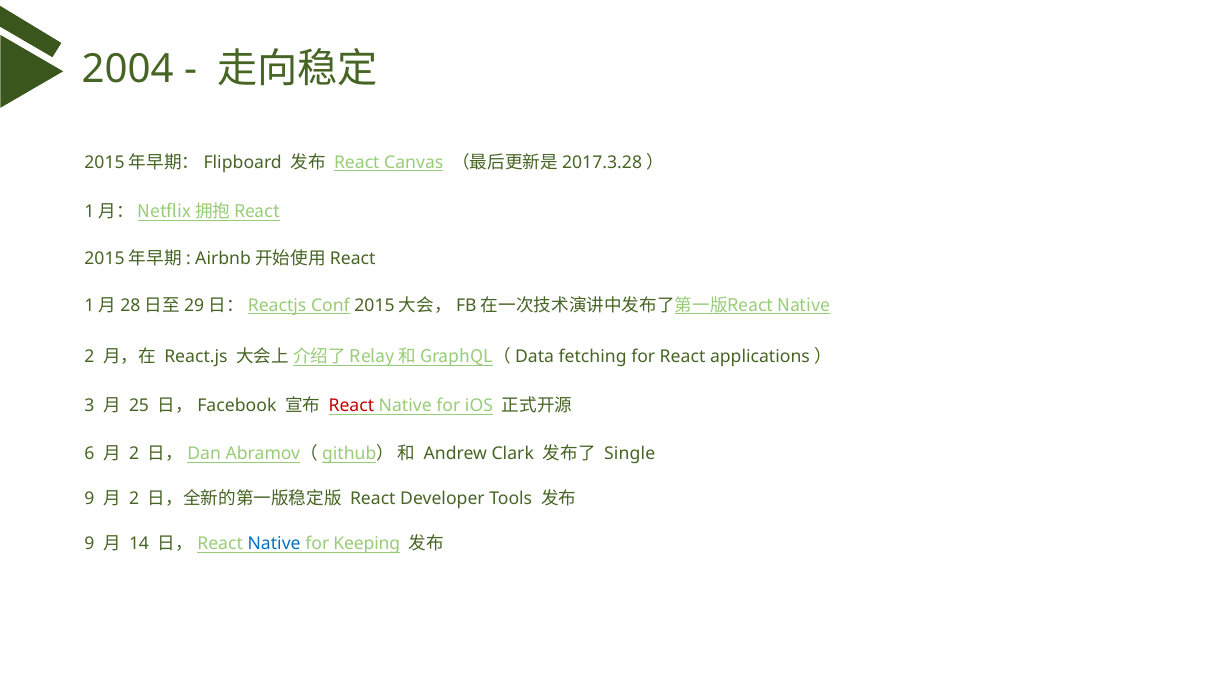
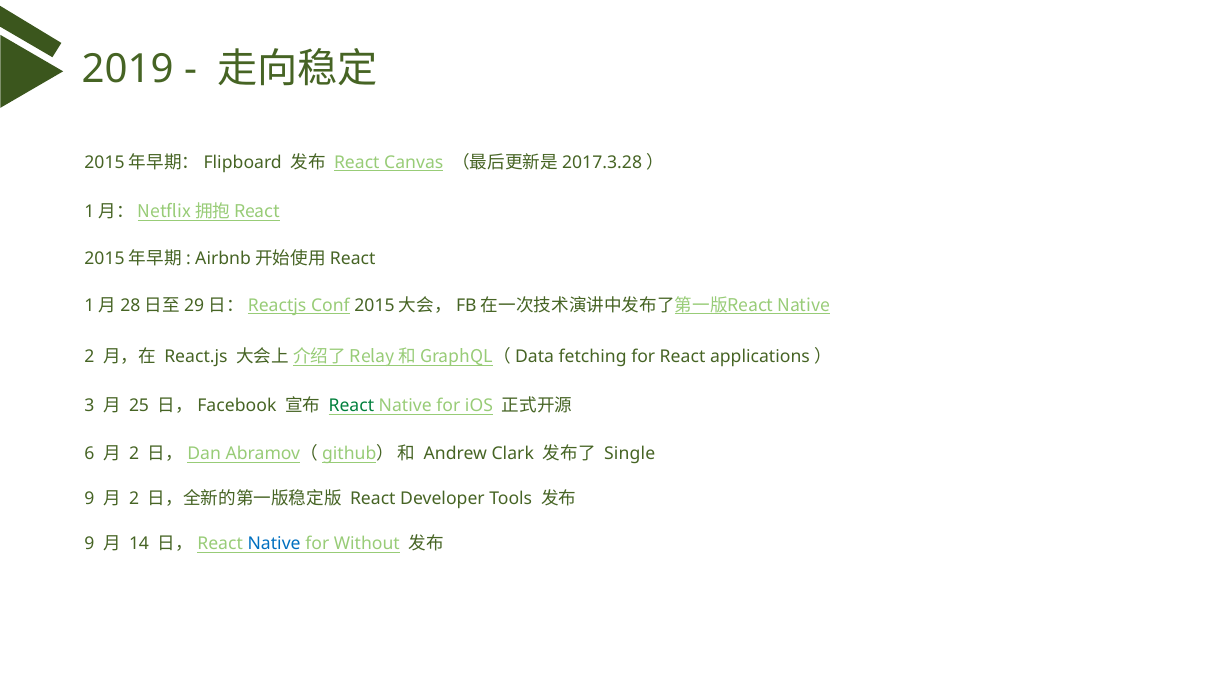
2004: 2004 -> 2019
React at (351, 406) colour: red -> green
Keeping: Keeping -> Without
